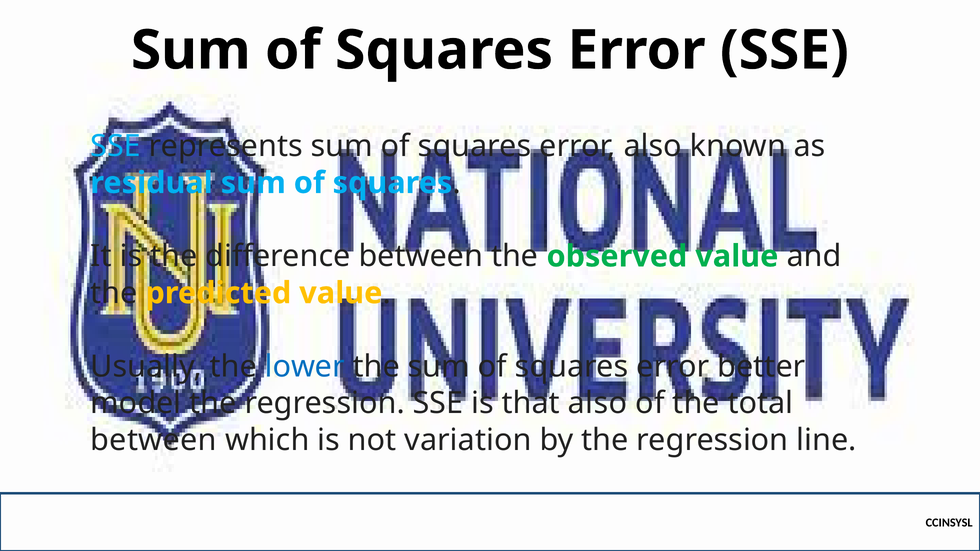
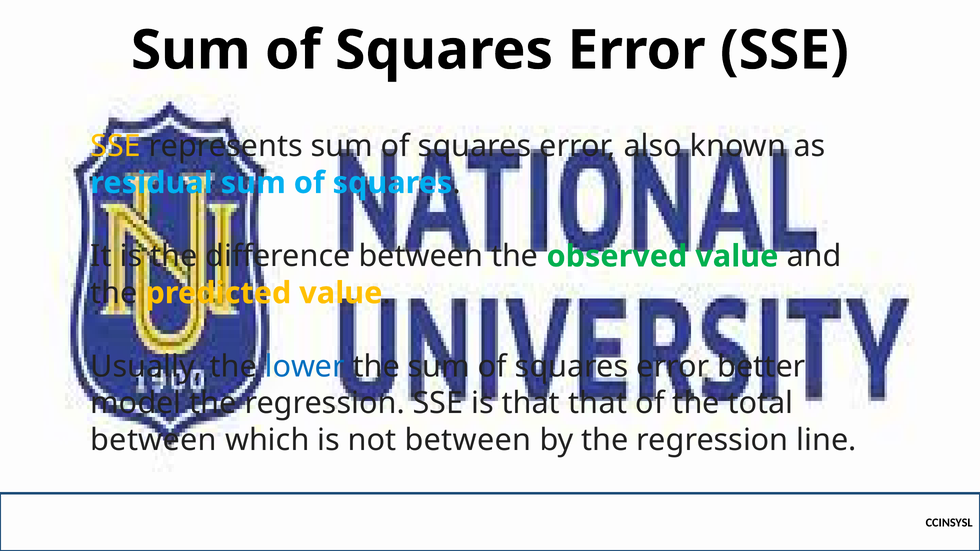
SSE at (116, 146) colour: light blue -> yellow
that also: also -> that
not variation: variation -> between
